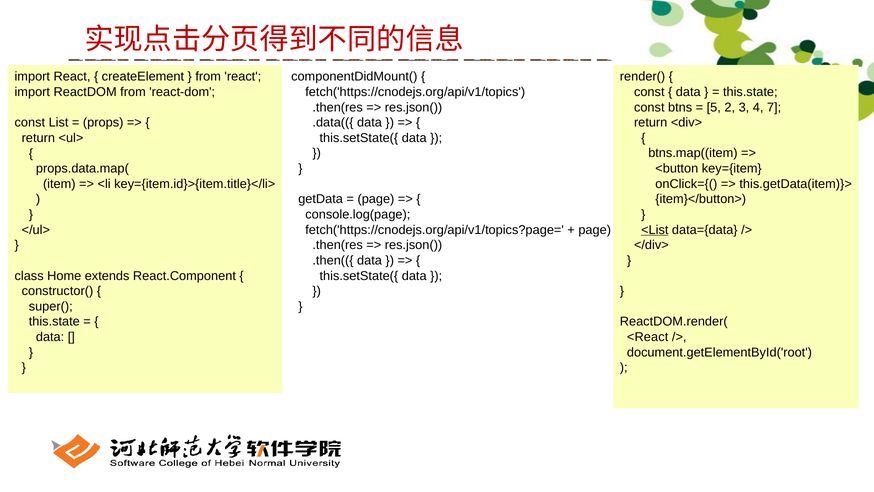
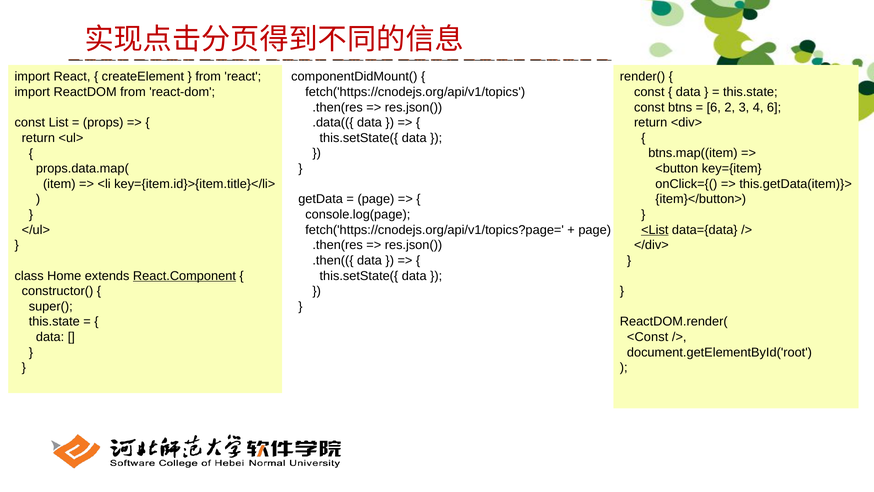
5 at (714, 107): 5 -> 6
4 7: 7 -> 6
React.Component underline: none -> present
<React: <React -> <Const
